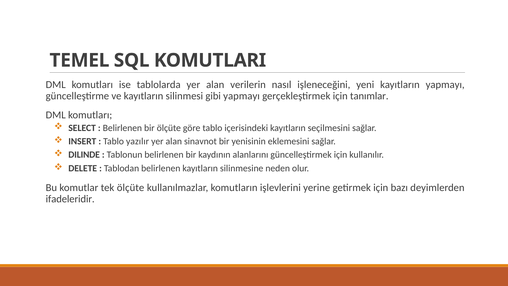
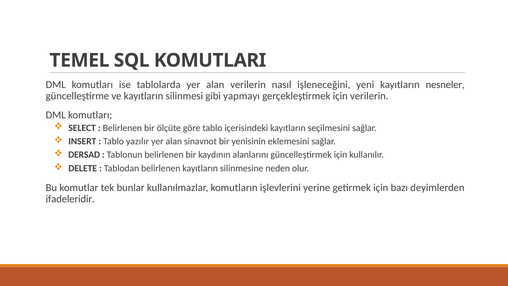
kayıtların yapmayı: yapmayı -> nesneler
için tanımlar: tanımlar -> verilerin
DILINDE: DILINDE -> DERSAD
tek ölçüte: ölçüte -> bunlar
